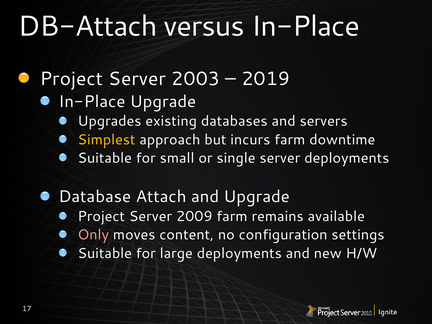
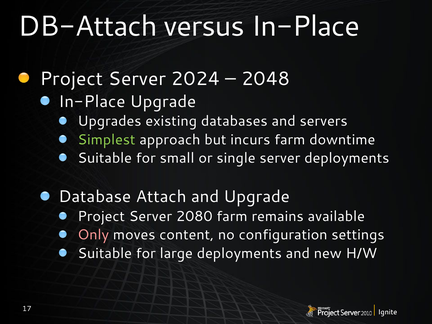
2003: 2003 -> 2024
2019: 2019 -> 2048
Simplest colour: yellow -> light green
2009: 2009 -> 2080
